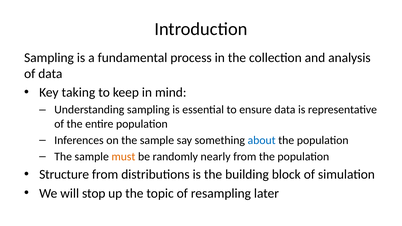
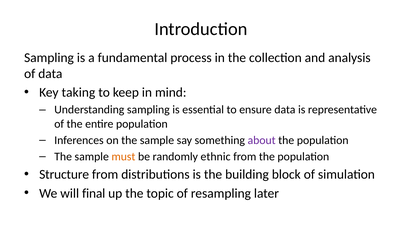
about colour: blue -> purple
nearly: nearly -> ethnic
stop: stop -> final
